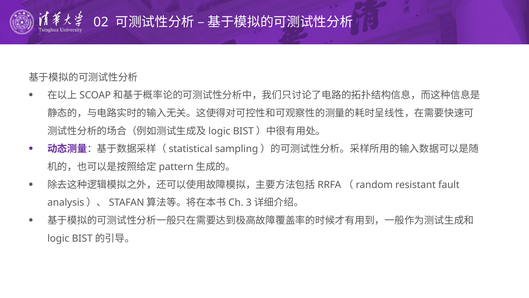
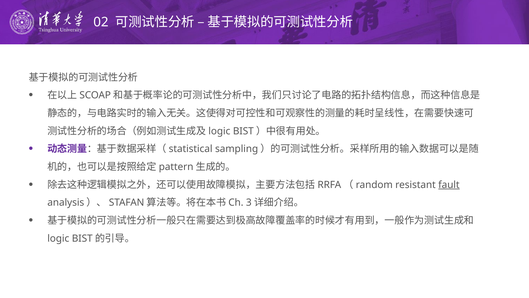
fault underline: none -> present
